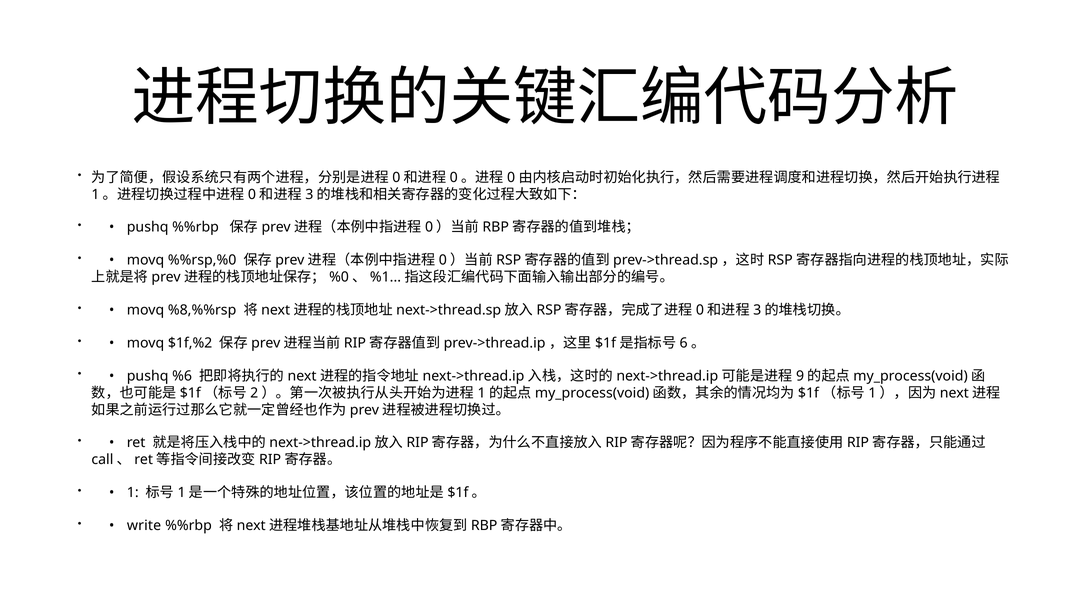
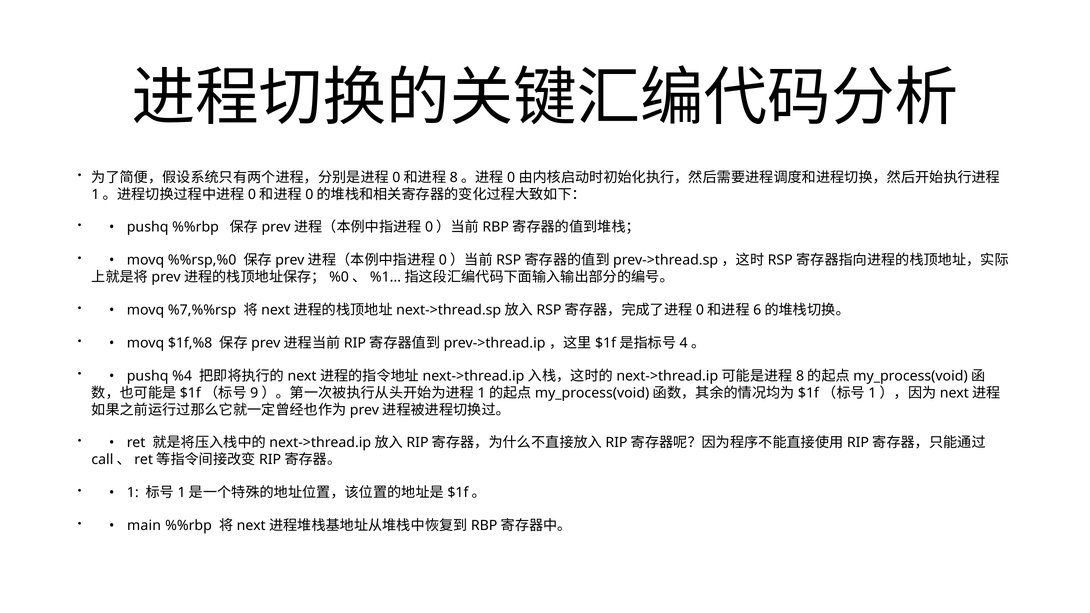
0 at (454, 177): 0 -> 8
3 at (309, 194): 3 -> 0
%8,%%rsp: %8,%%rsp -> %7,%%rsp
3 at (757, 310): 3 -> 6
$1f,%2: $1f,%2 -> $1f,%8
6: 6 -> 4
%6: %6 -> %4
9 at (800, 376): 9 -> 8
2: 2 -> 9
write: write -> main
